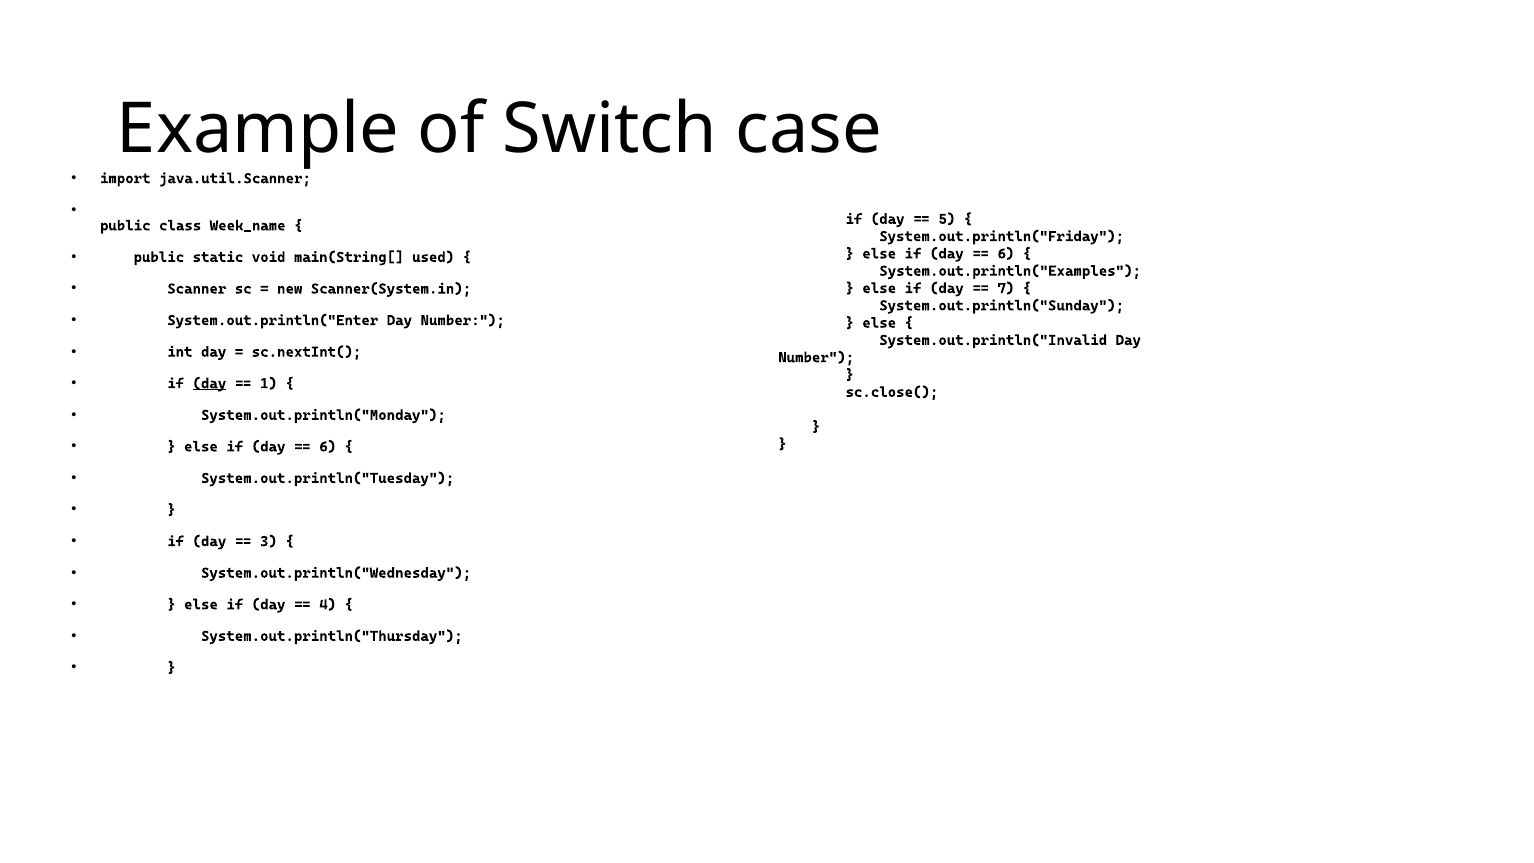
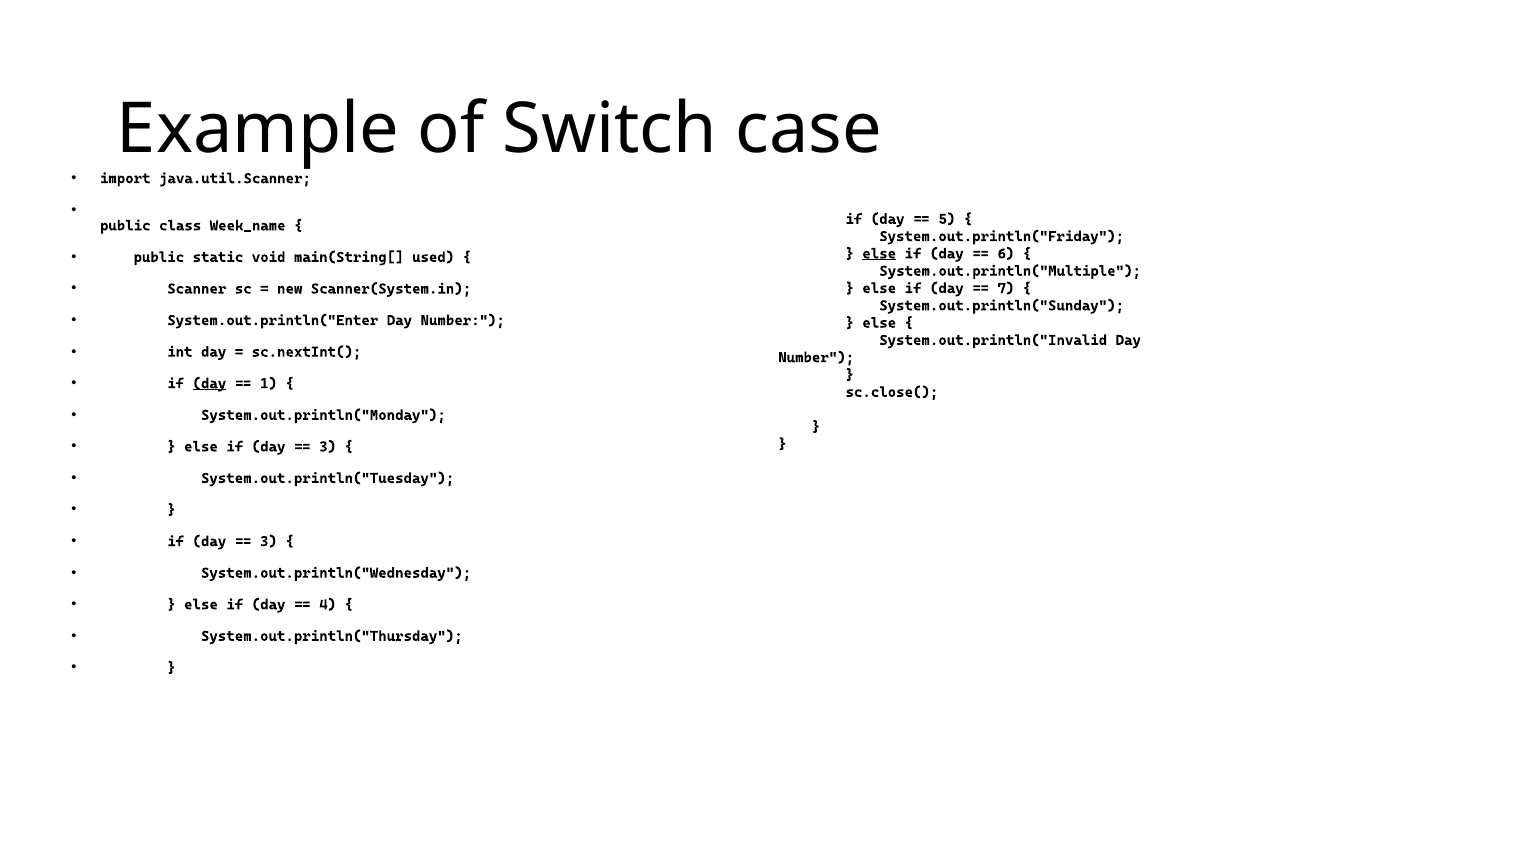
else at (879, 254) underline: none -> present
System.out.println("Examples: System.out.println("Examples -> System.out.println("Multiple
6 at (328, 447): 6 -> 3
